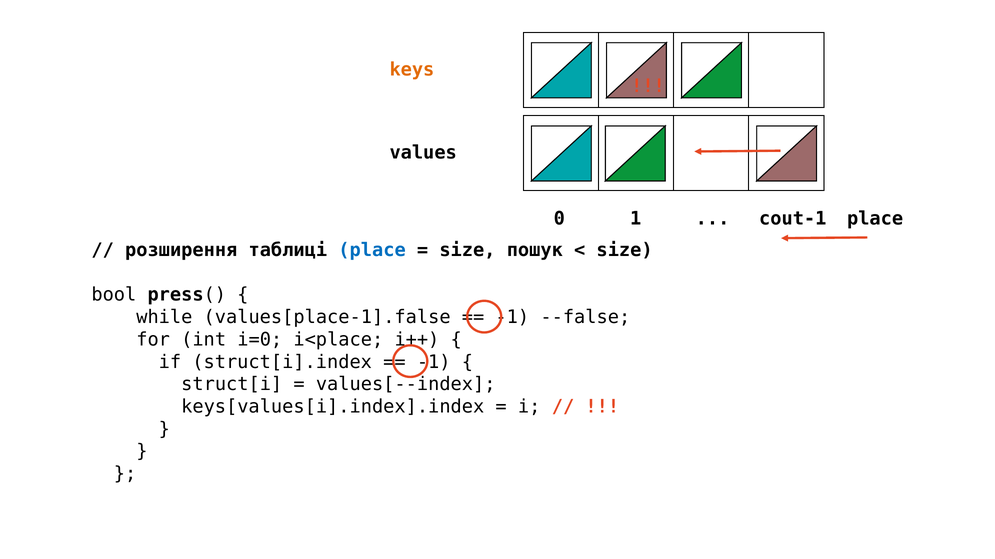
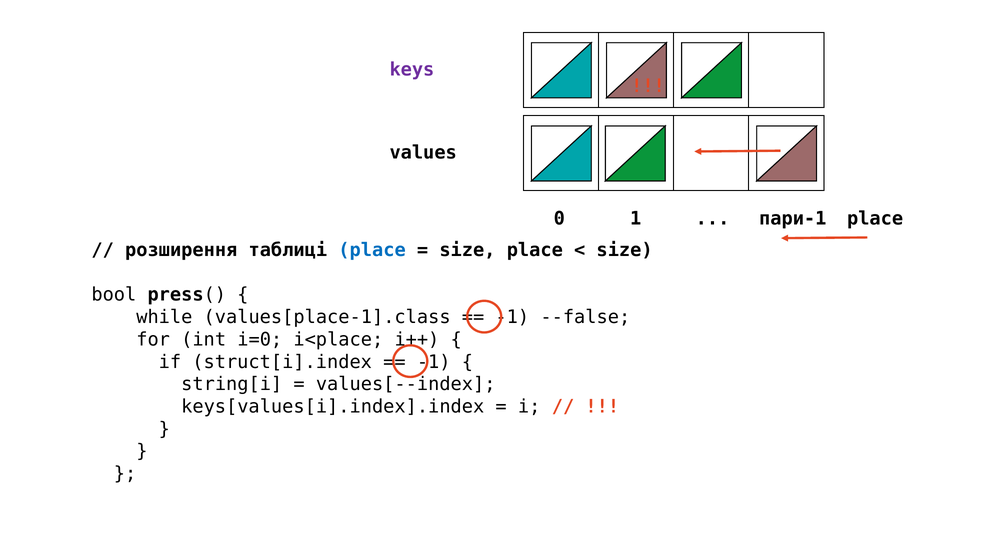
keys colour: orange -> purple
cout-1: cout-1 -> пари-1
size пошук: пошук -> place
values[place-1].false: values[place-1].false -> values[place-1].class
struct[i: struct[i -> string[i
